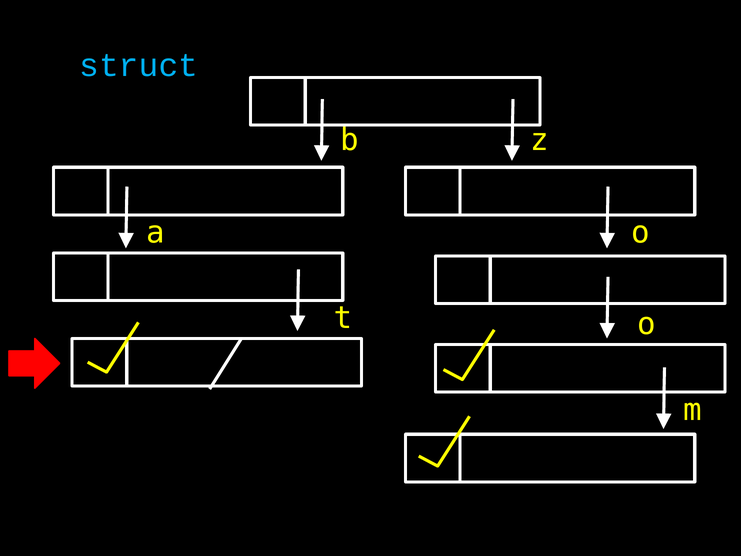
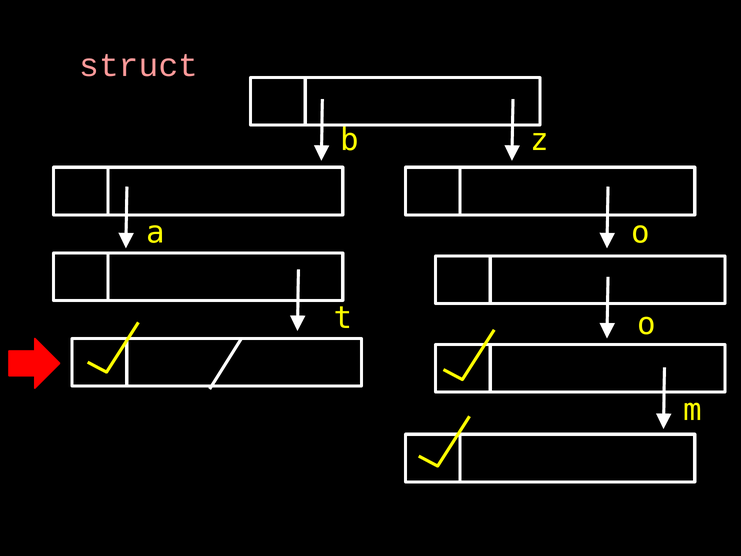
struct at (139, 65) colour: light blue -> pink
